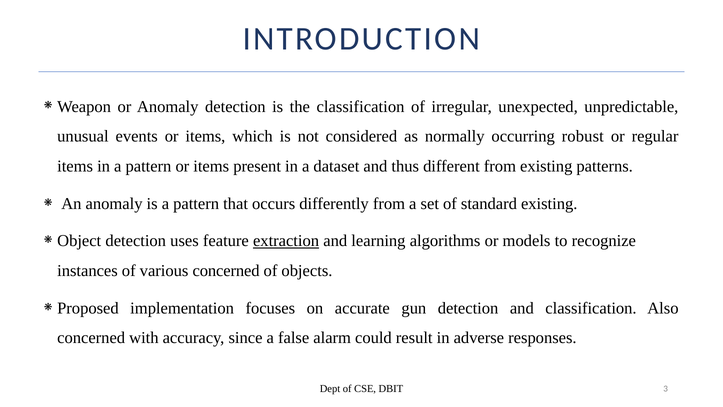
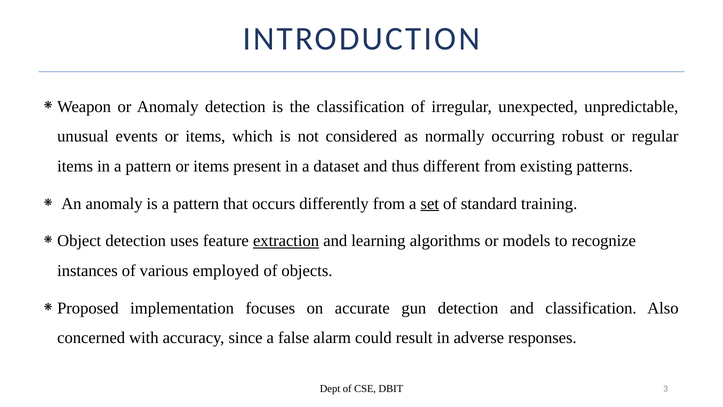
set underline: none -> present
standard existing: existing -> training
various concerned: concerned -> employed
